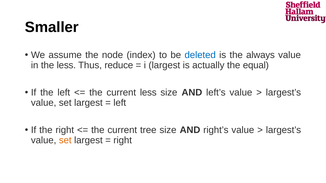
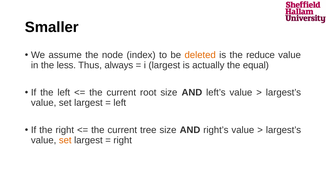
deleted colour: blue -> orange
always: always -> reduce
reduce: reduce -> always
current less: less -> root
